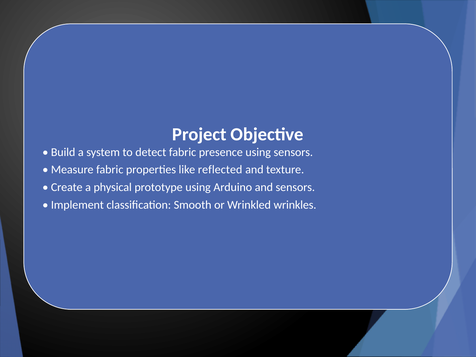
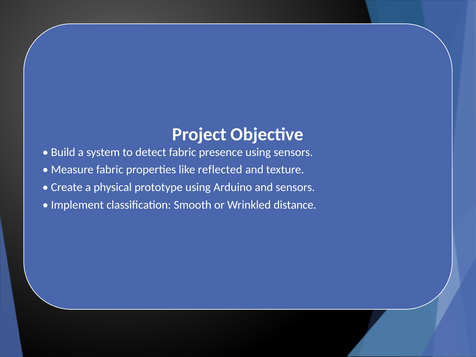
wrinkles: wrinkles -> distance
